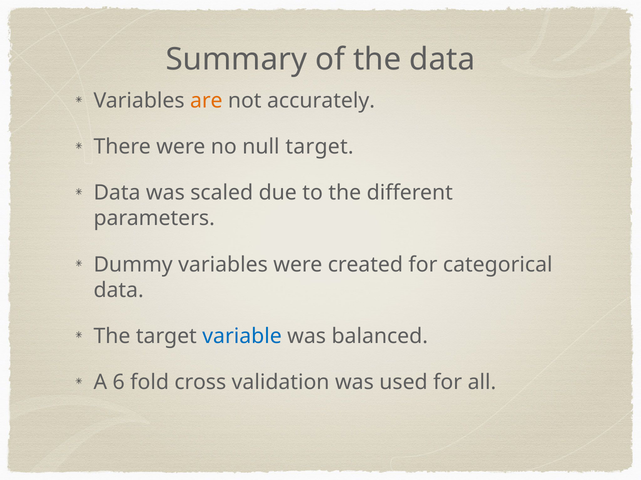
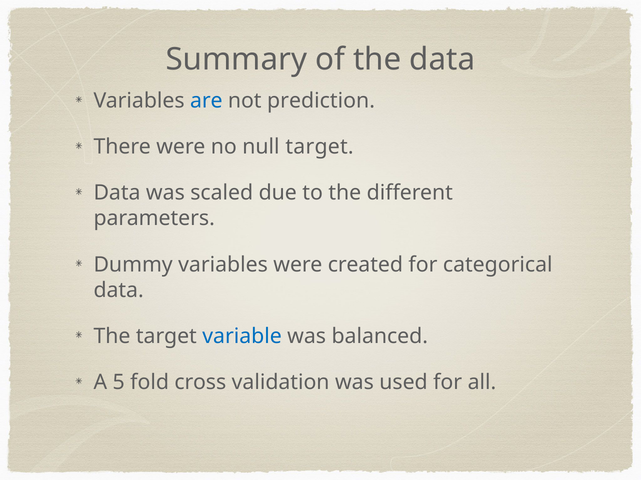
are colour: orange -> blue
accurately: accurately -> prediction
6: 6 -> 5
